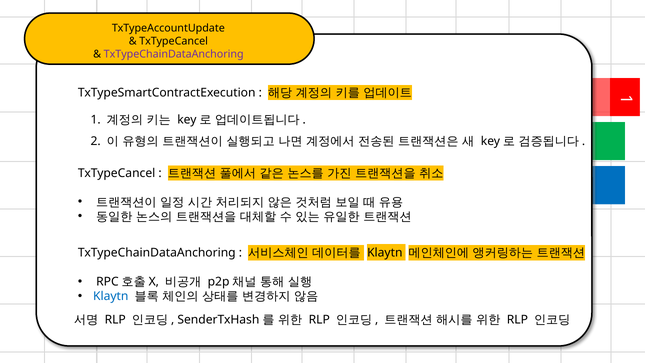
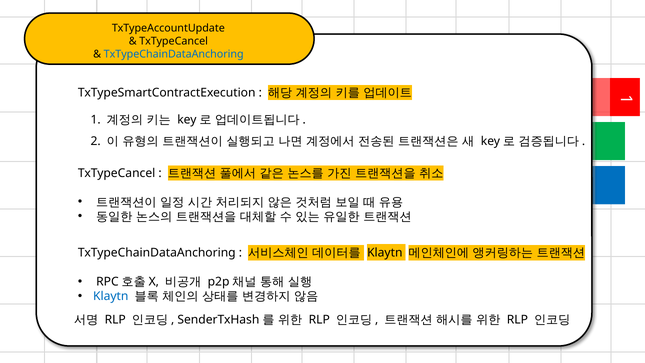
TxTypeChainDataAnchoring at (174, 54) colour: purple -> blue
